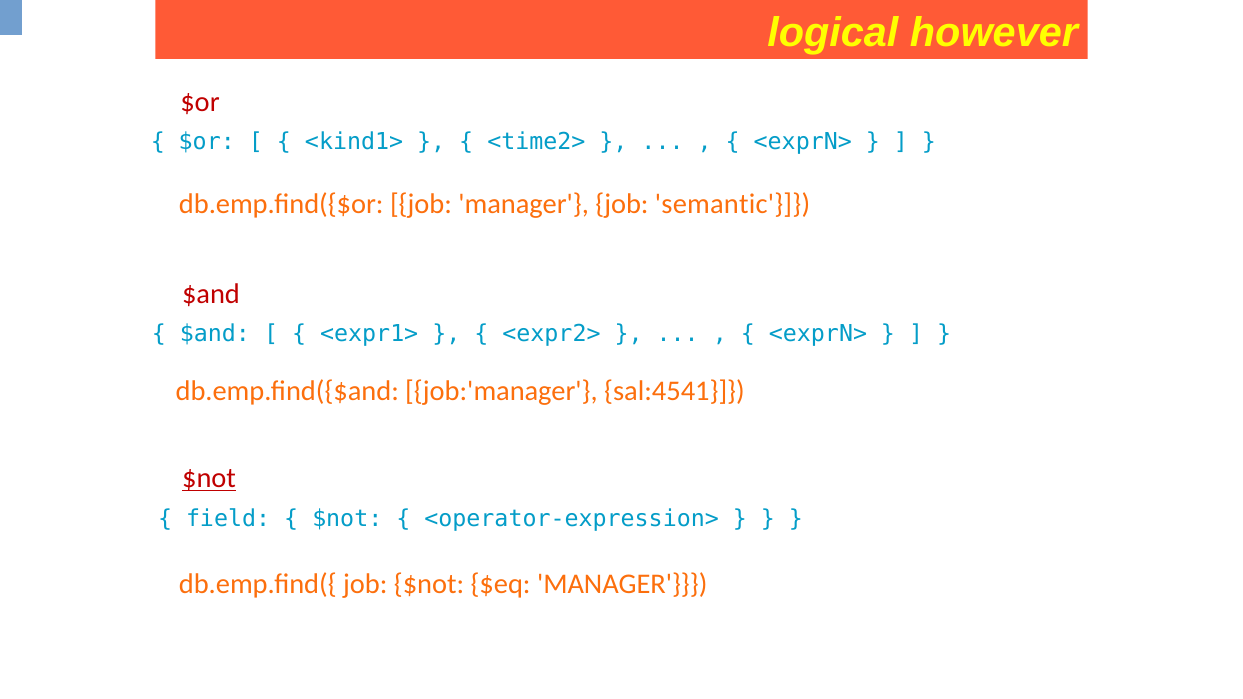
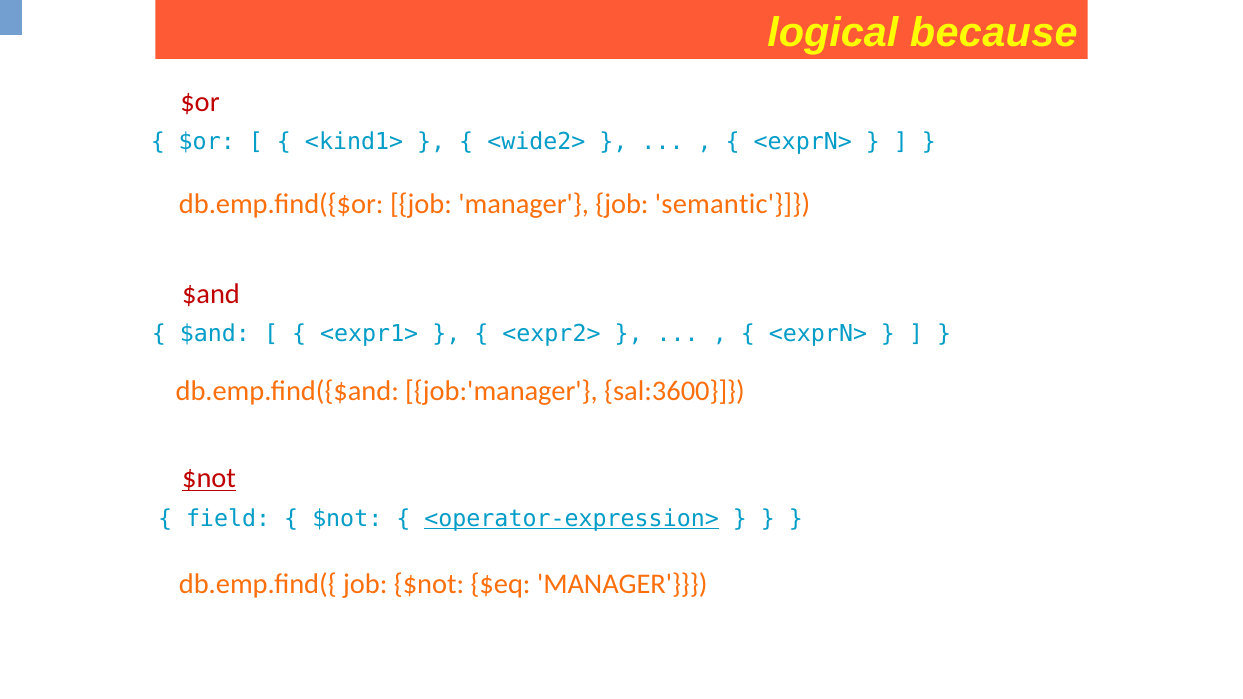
however: however -> because
<time2>: <time2> -> <wide2>
sal:4541: sal:4541 -> sal:3600
<operator-expression> underline: none -> present
